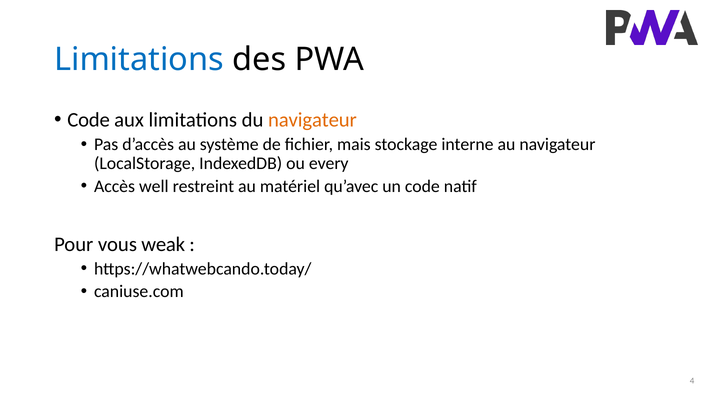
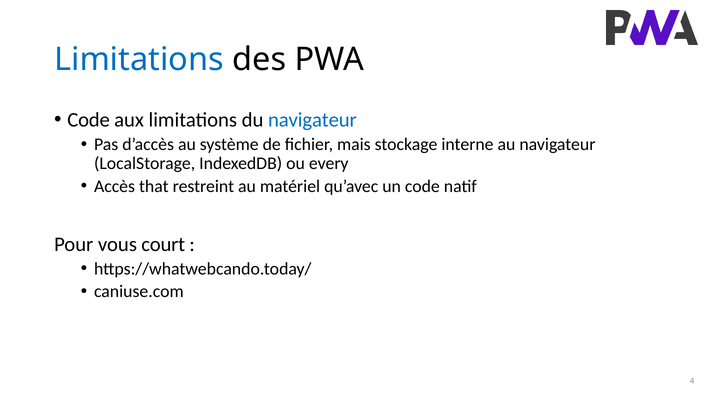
navigateur at (312, 120) colour: orange -> blue
well: well -> that
weak: weak -> court
